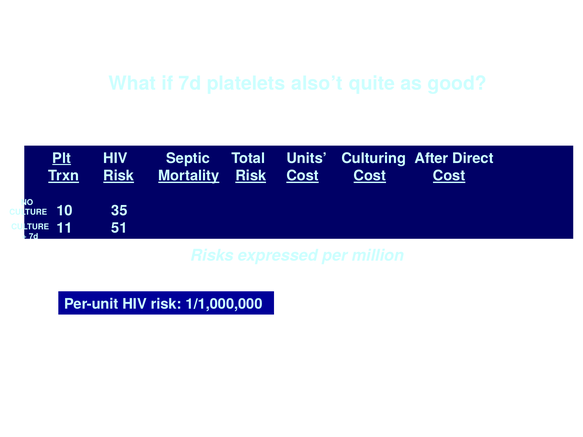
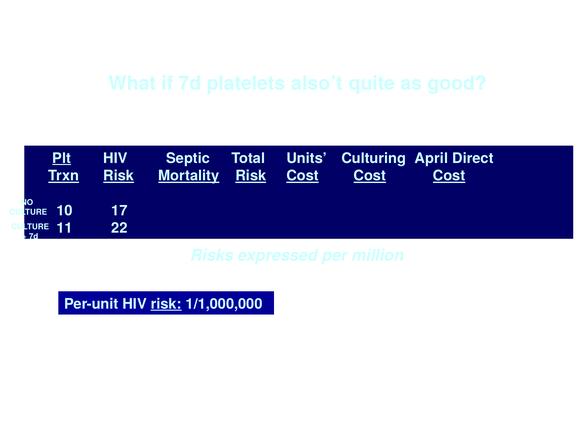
After: After -> April
35: 35 -> 17
51: 51 -> 22
risk at (166, 304) underline: none -> present
